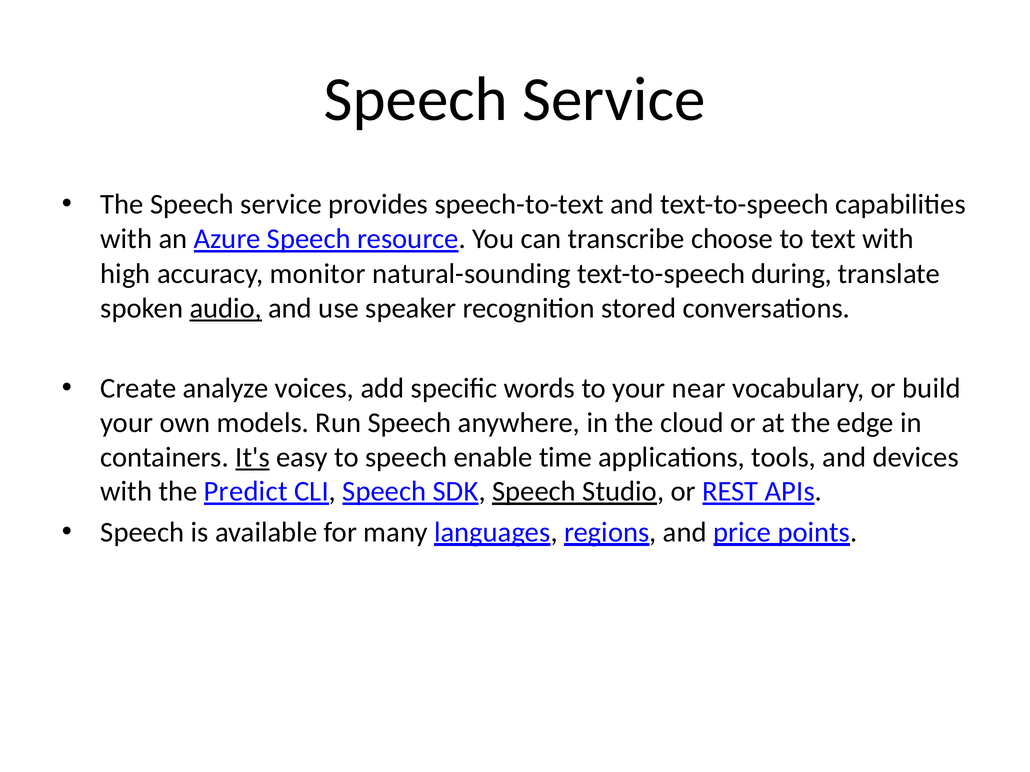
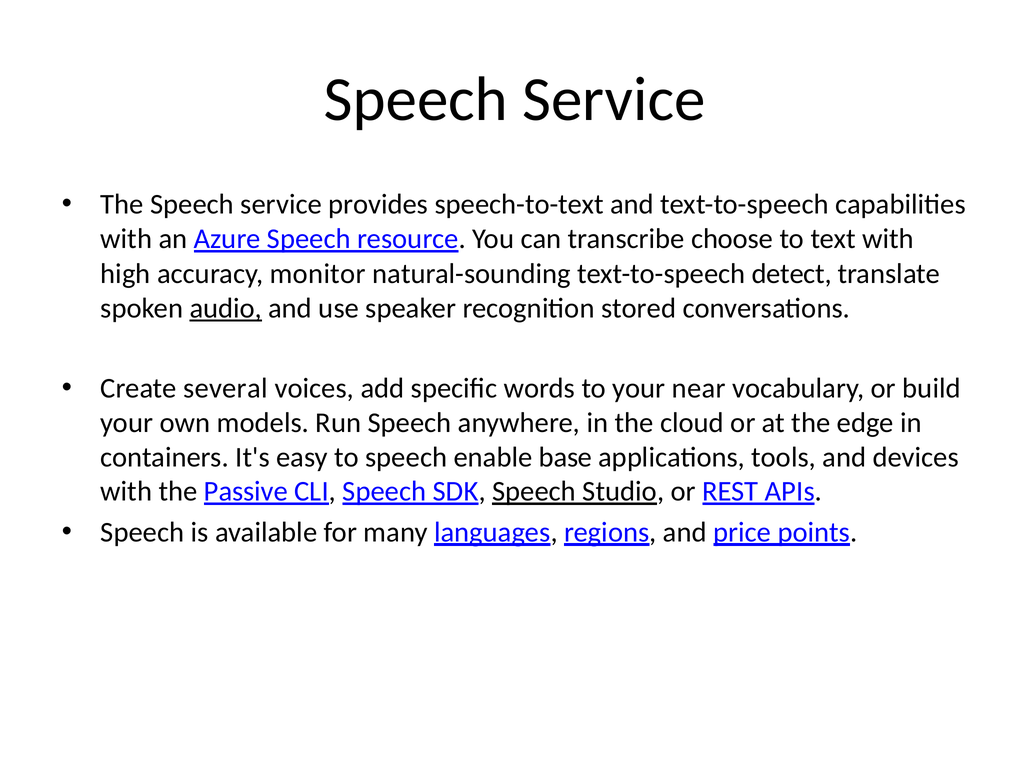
during: during -> detect
analyze: analyze -> several
It's underline: present -> none
time: time -> base
Predict: Predict -> Passive
